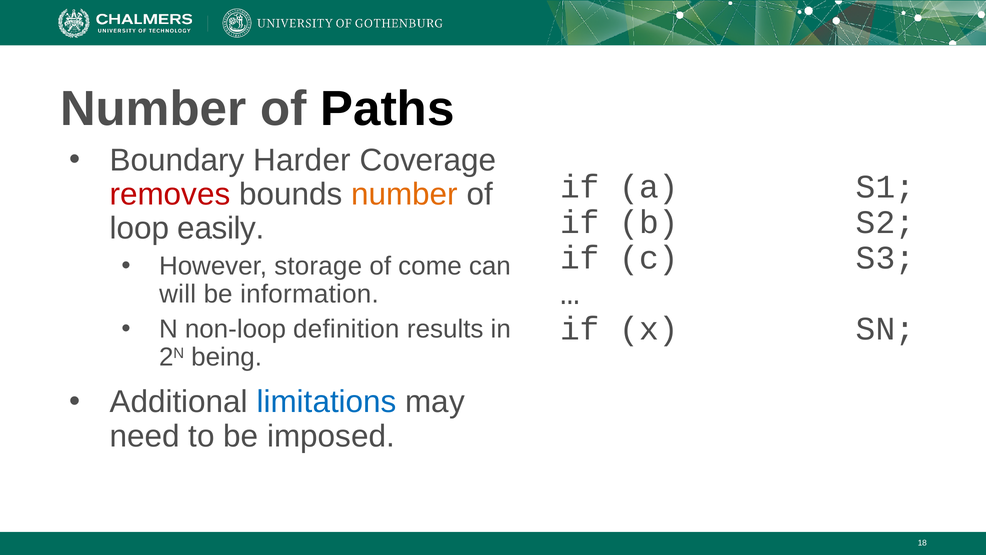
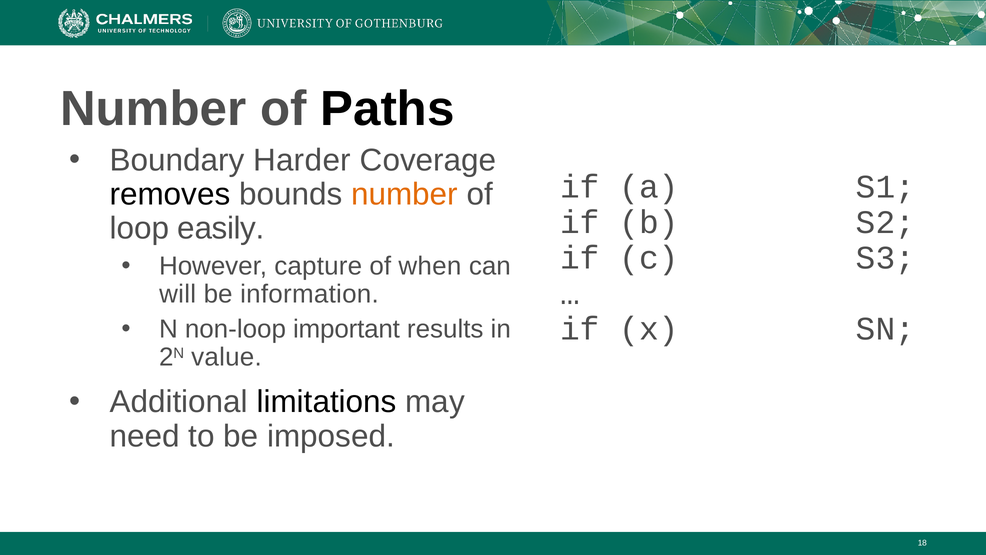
removes colour: red -> black
storage: storage -> capture
come: come -> when
definition: definition -> important
being: being -> value
limitations colour: blue -> black
